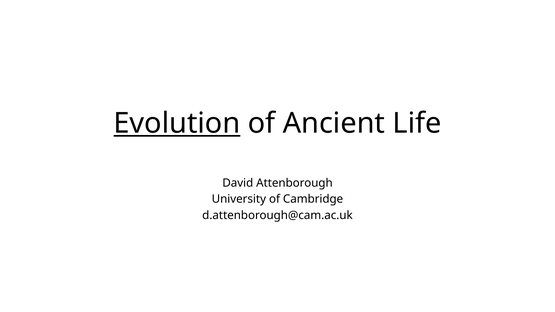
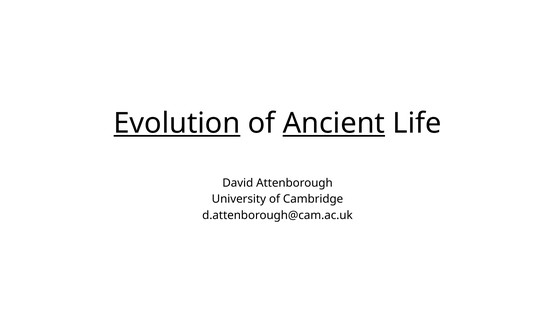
Ancient underline: none -> present
